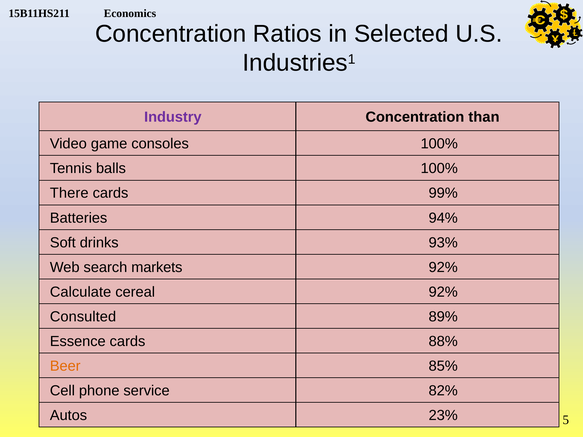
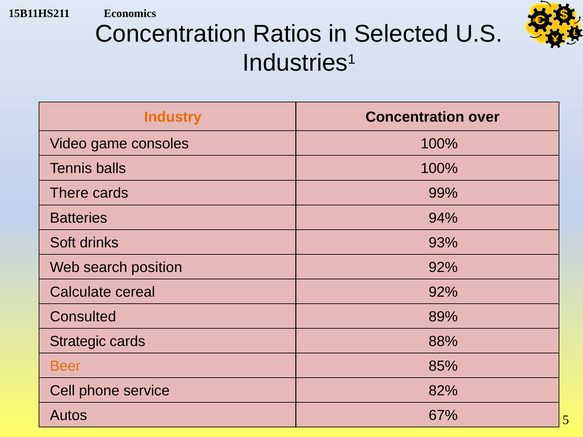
Industry colour: purple -> orange
than: than -> over
markets: markets -> position
Essence: Essence -> Strategic
23%: 23% -> 67%
